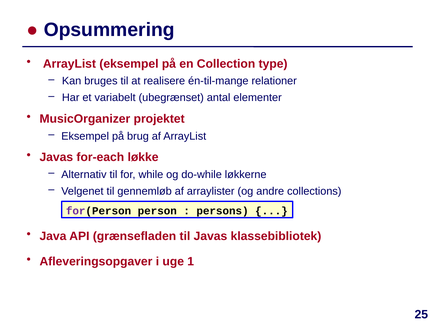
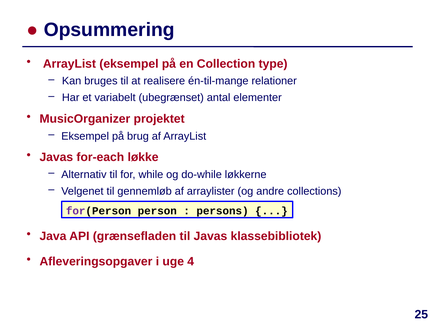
1: 1 -> 4
